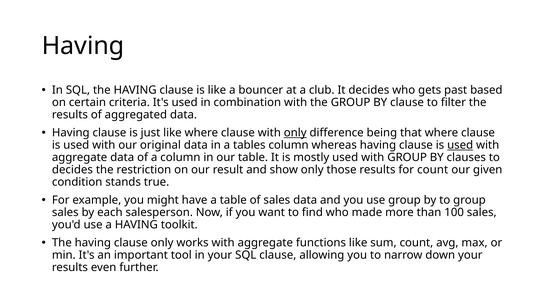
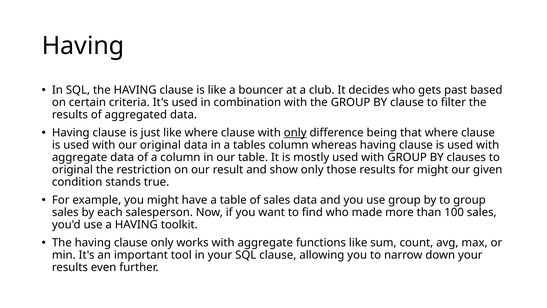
used at (460, 145) underline: present -> none
decides at (72, 170): decides -> original
for count: count -> might
